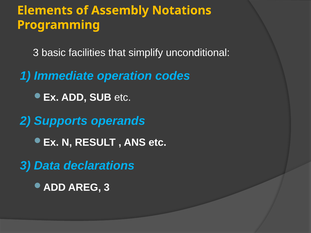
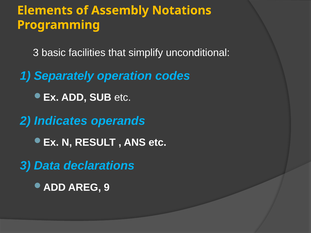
Immediate: Immediate -> Separately
Supports: Supports -> Indicates
AREG 3: 3 -> 9
